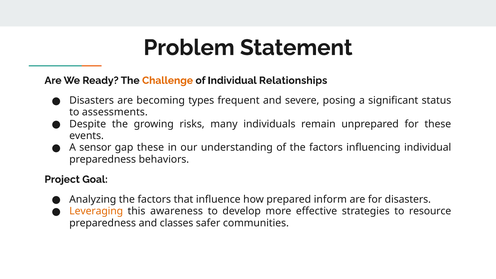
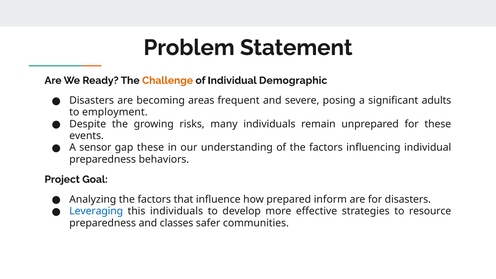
Relationships: Relationships -> Demographic
types: types -> areas
status: status -> adults
assessments: assessments -> employment
Leveraging colour: orange -> blue
this awareness: awareness -> individuals
